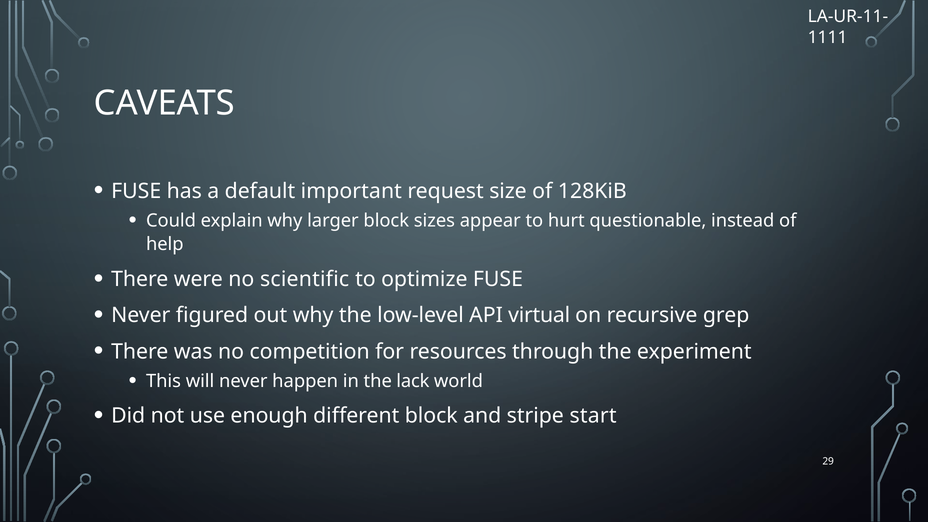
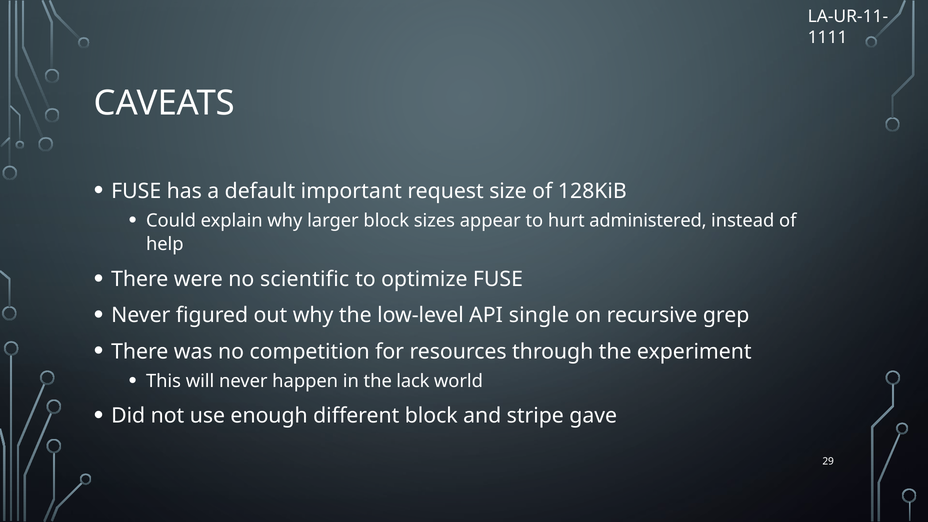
questionable: questionable -> administered
virtual: virtual -> single
start: start -> gave
